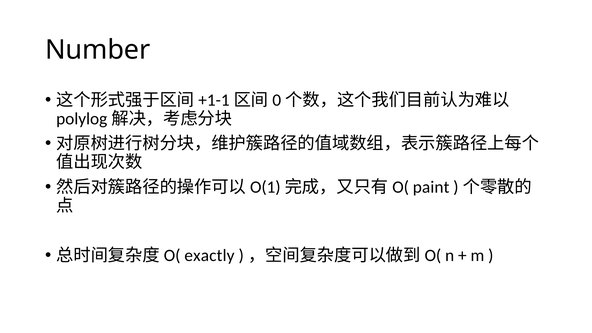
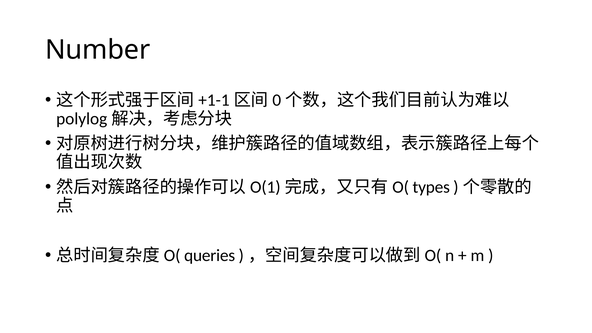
paint: paint -> types
exactly: exactly -> queries
